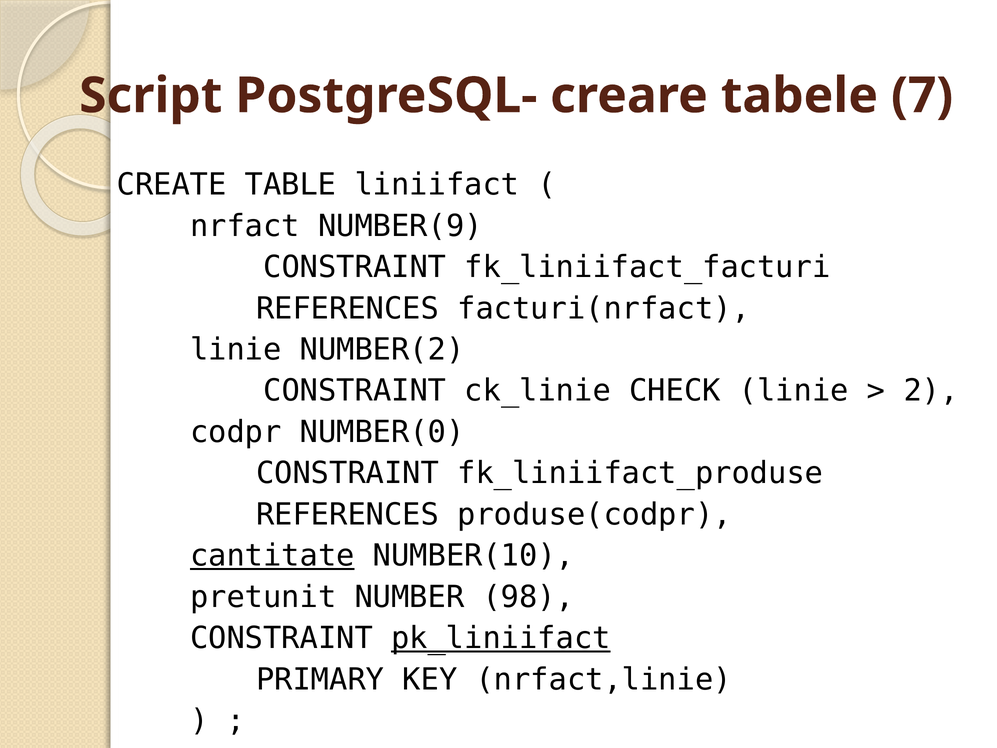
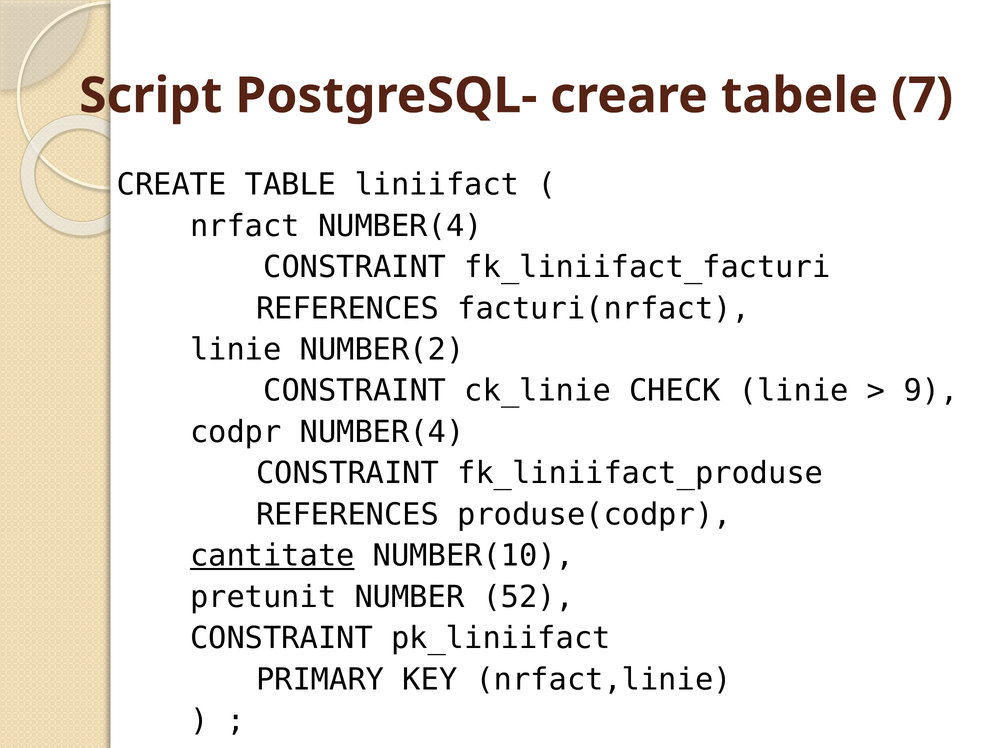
nrfact NUMBER(9: NUMBER(9 -> NUMBER(4
2: 2 -> 9
codpr NUMBER(0: NUMBER(0 -> NUMBER(4
98: 98 -> 52
pk_liniifact underline: present -> none
